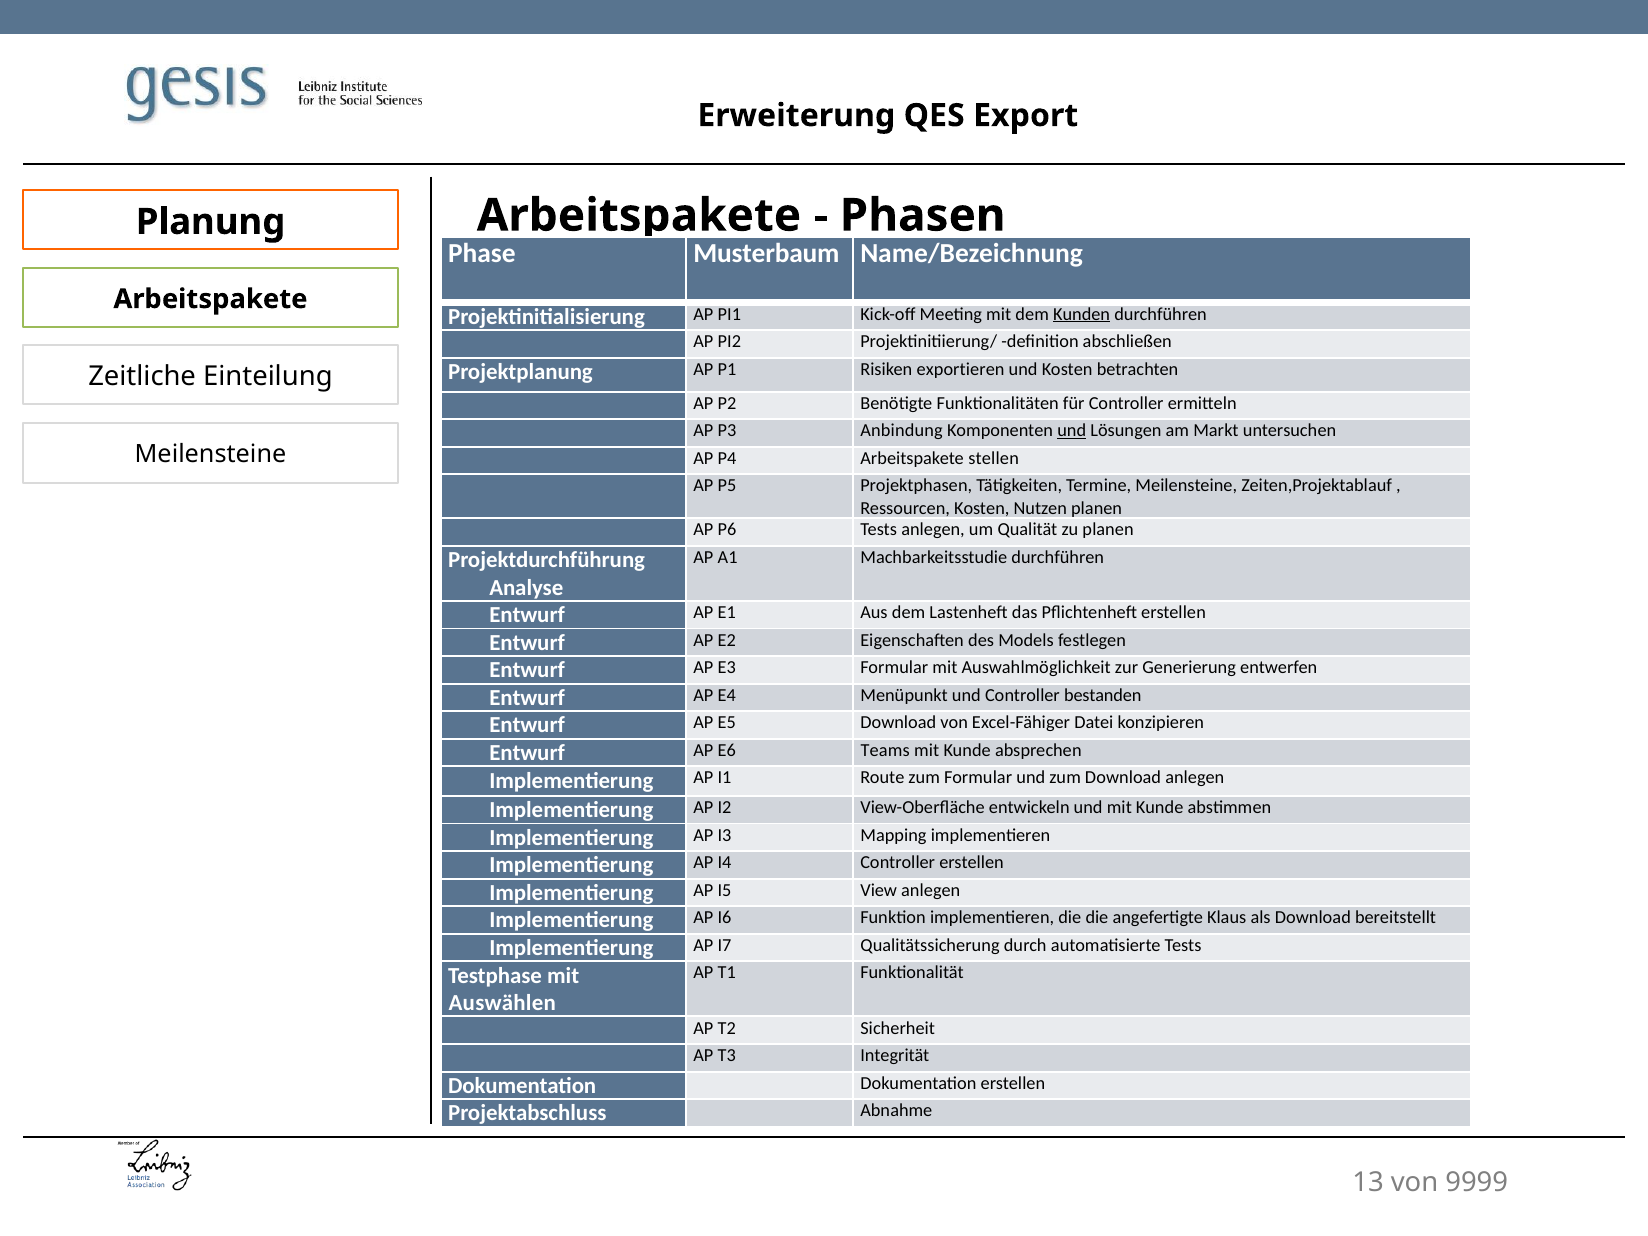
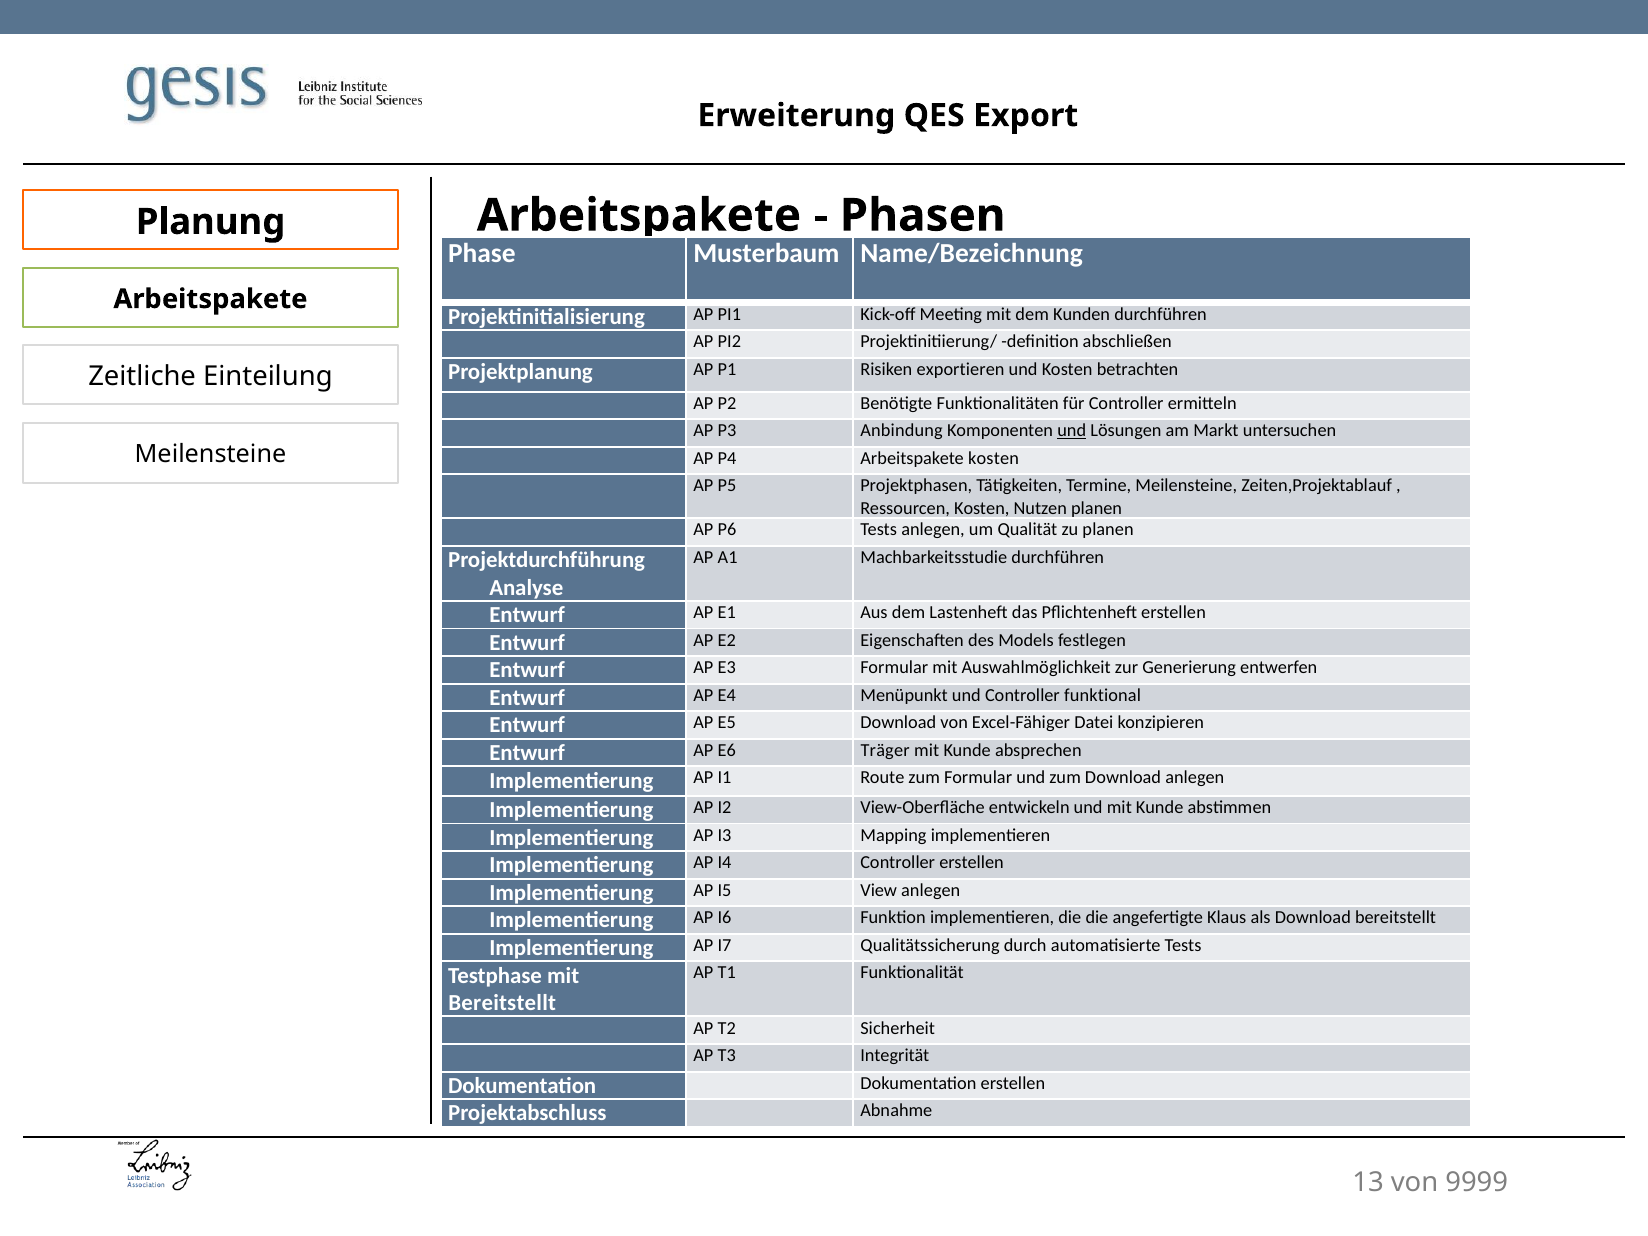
Kunden underline: present -> none
Arbeitspakete stellen: stellen -> kosten
bestanden: bestanden -> funktional
Teams: Teams -> Träger
Auswählen at (502, 1003): Auswählen -> Bereitstellt
